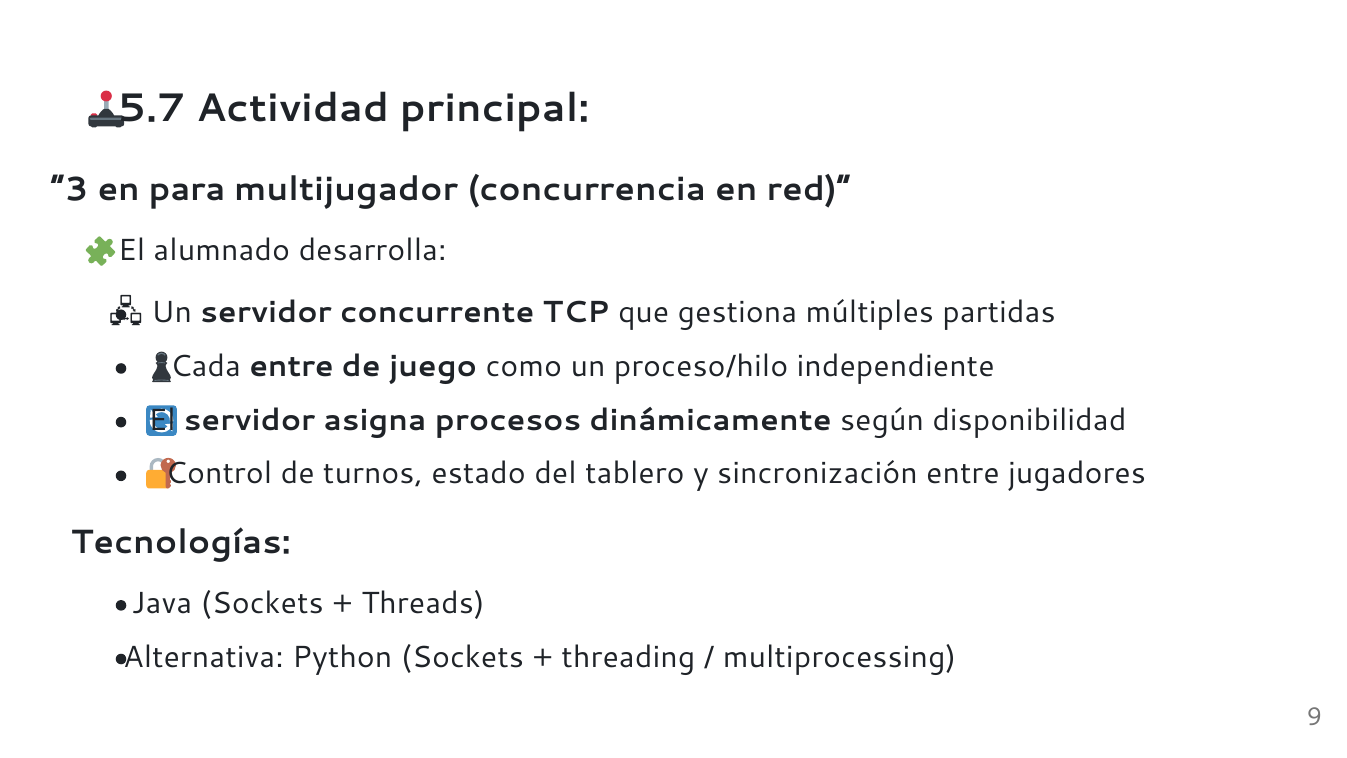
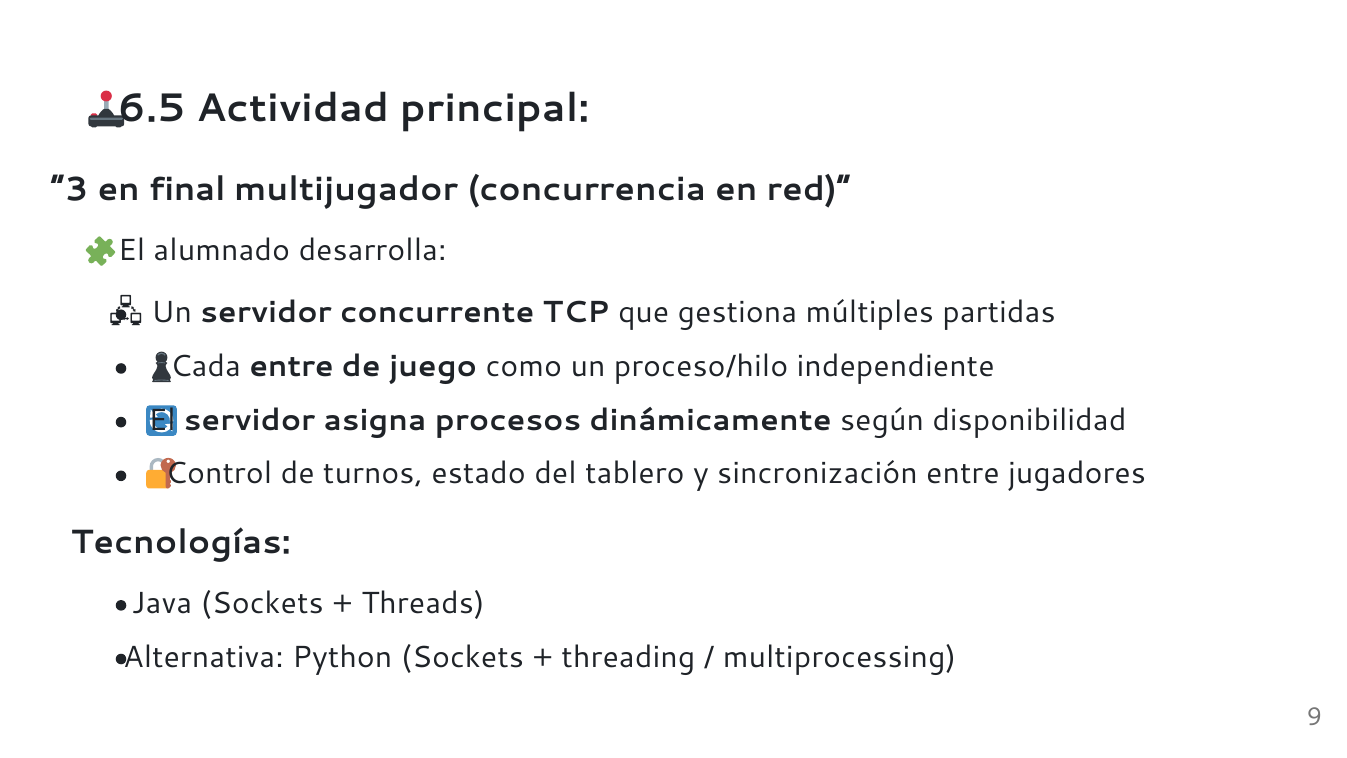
5.7: 5.7 -> 6.5
para: para -> final
